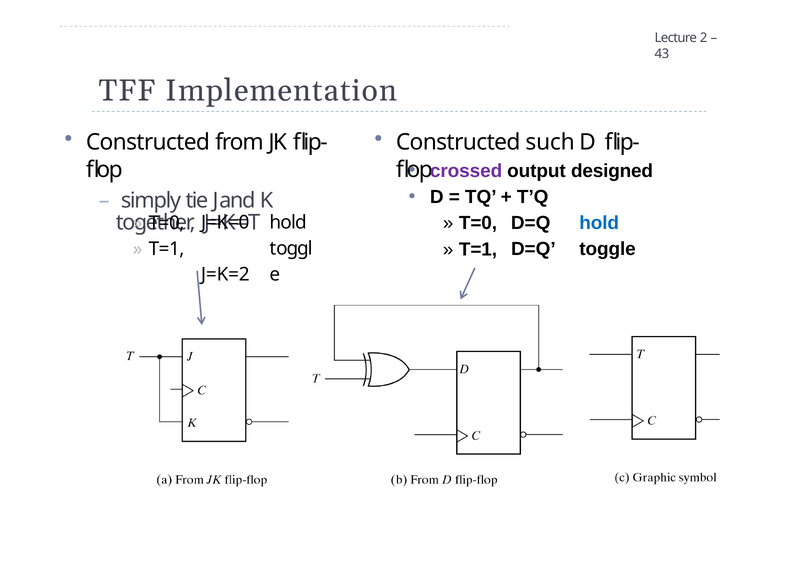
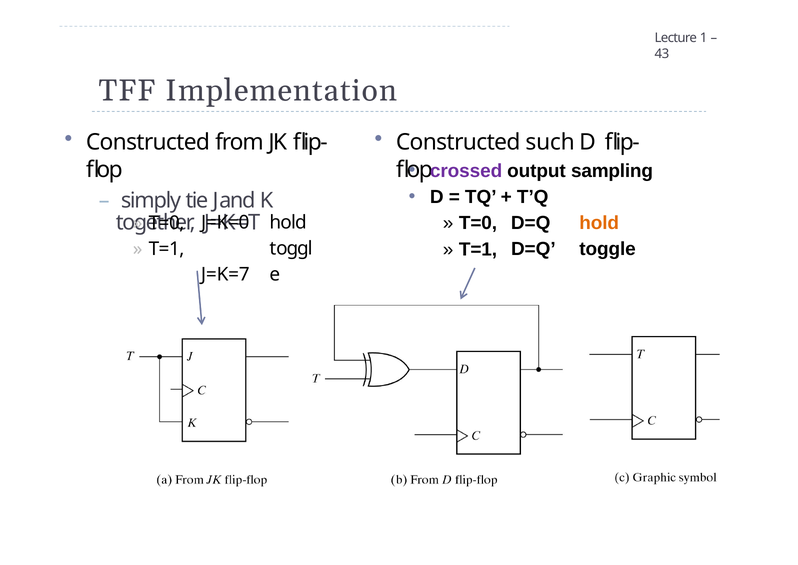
2: 2 -> 1
designed: designed -> sampling
hold at (599, 223) colour: blue -> orange
J=K=2: J=K=2 -> J=K=7
